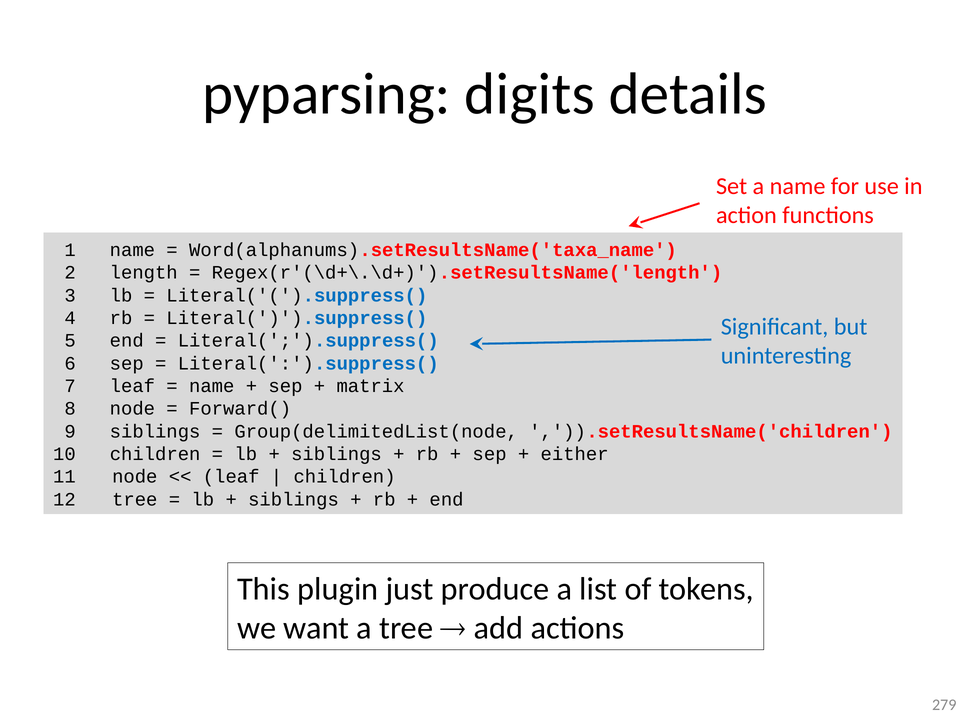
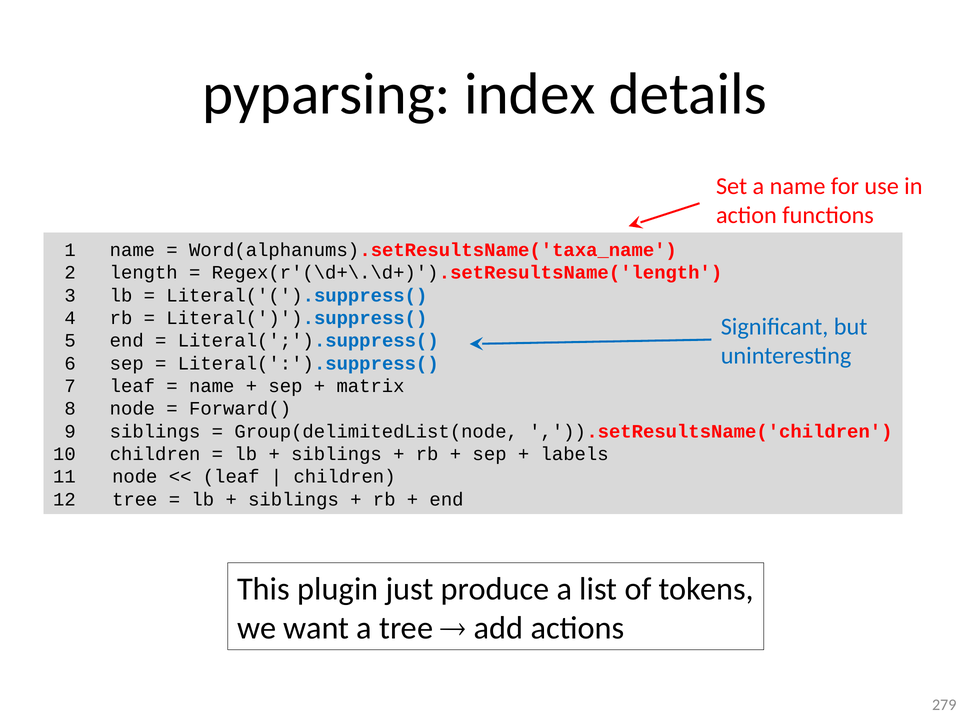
digits: digits -> index
either: either -> labels
